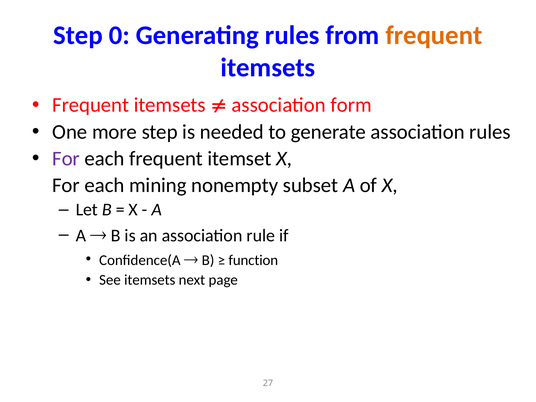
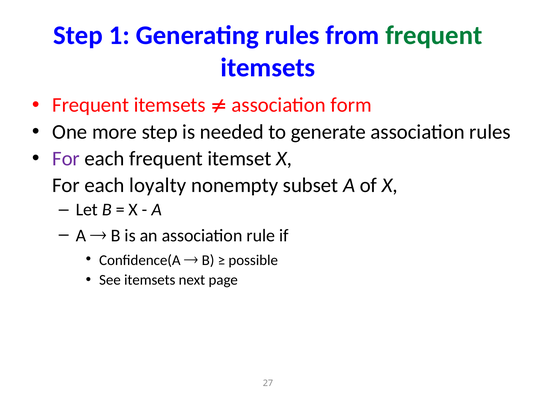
0: 0 -> 1
frequent at (434, 35) colour: orange -> green
mining: mining -> loyalty
function: function -> possible
